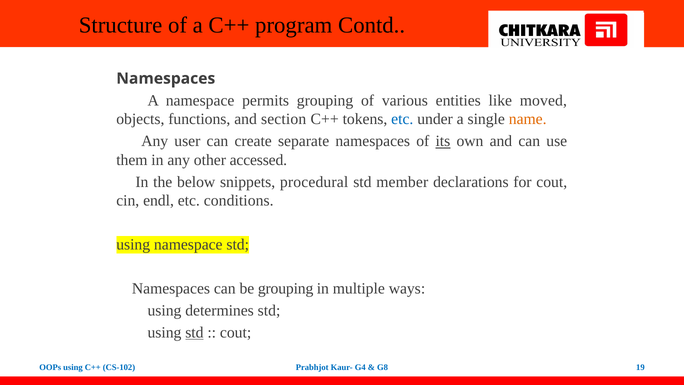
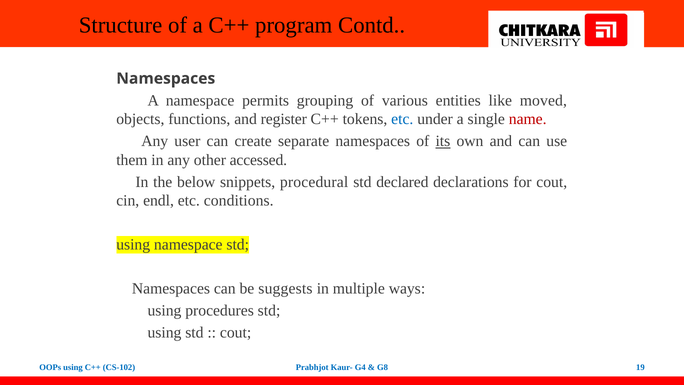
section: section -> register
name colour: orange -> red
member: member -> declared
be grouping: grouping -> suggests
determines: determines -> procedures
std at (194, 332) underline: present -> none
